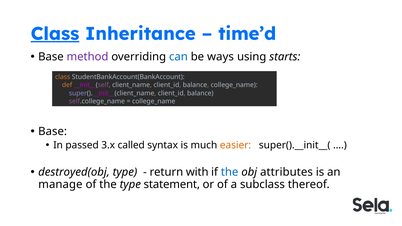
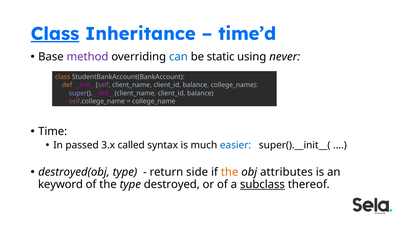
ways: ways -> static
starts: starts -> never
Base at (53, 132): Base -> Time
easier colour: orange -> blue
with: with -> side
the at (230, 172) colour: blue -> orange
manage: manage -> keyword
statement: statement -> destroyed
subclass underline: none -> present
